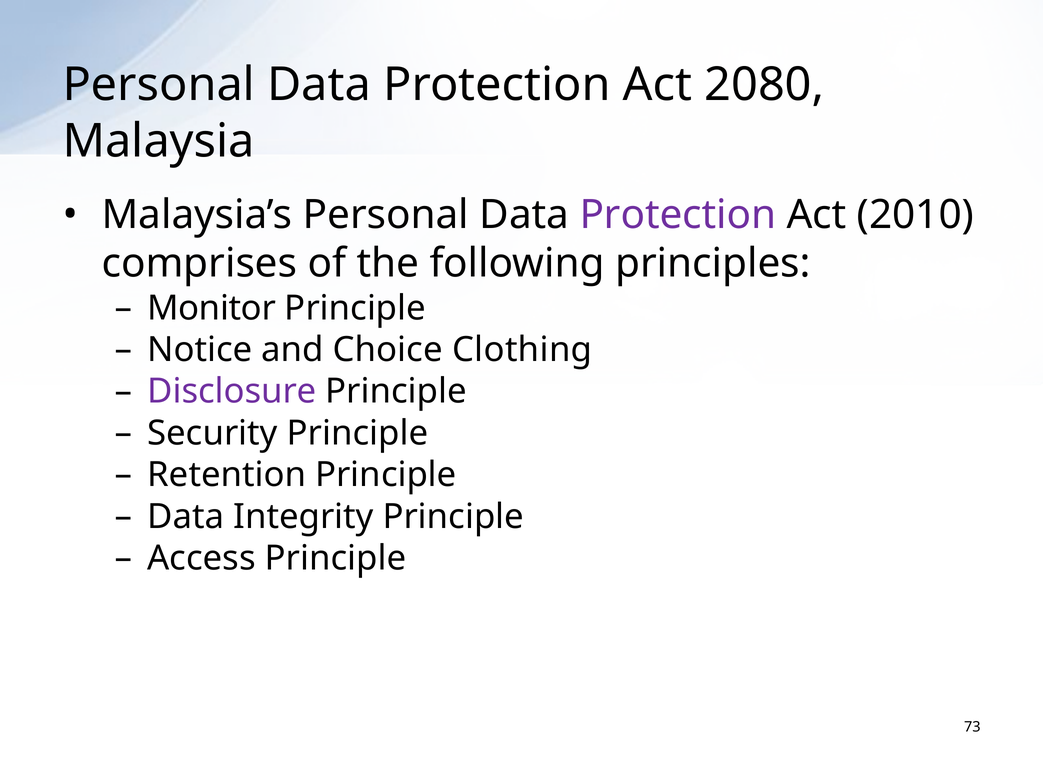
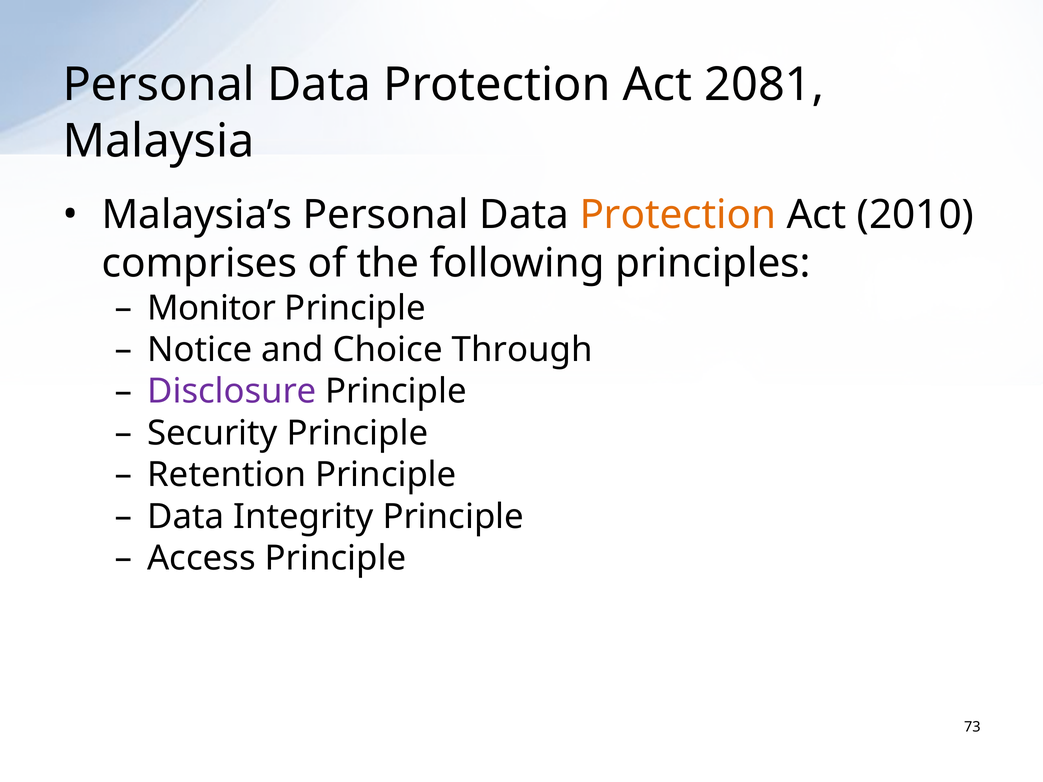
2080: 2080 -> 2081
Protection at (678, 215) colour: purple -> orange
Clothing: Clothing -> Through
